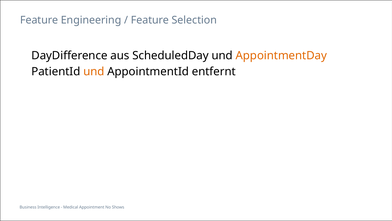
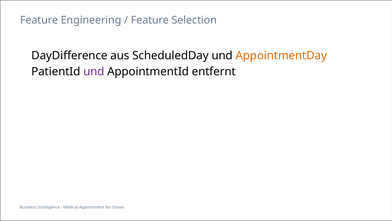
und at (94, 71) colour: orange -> purple
